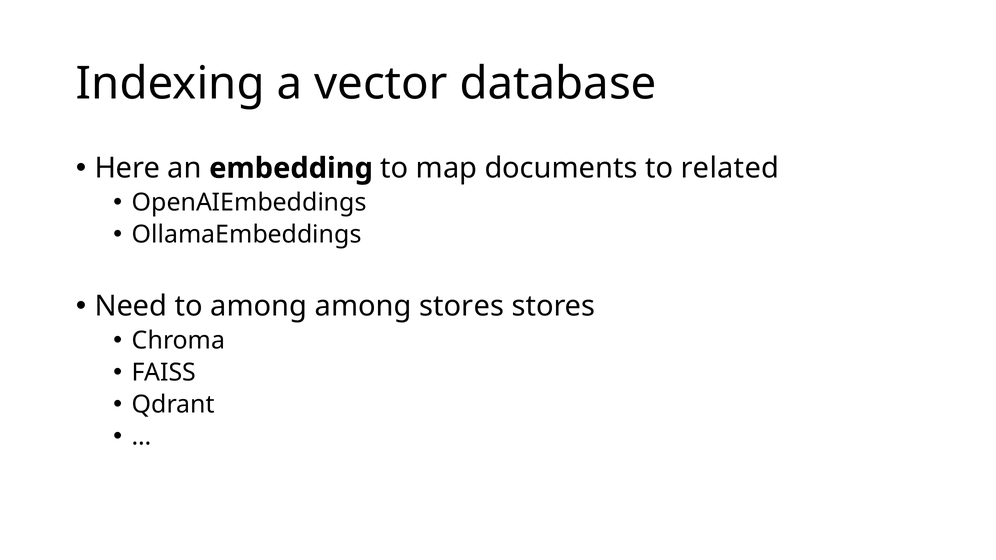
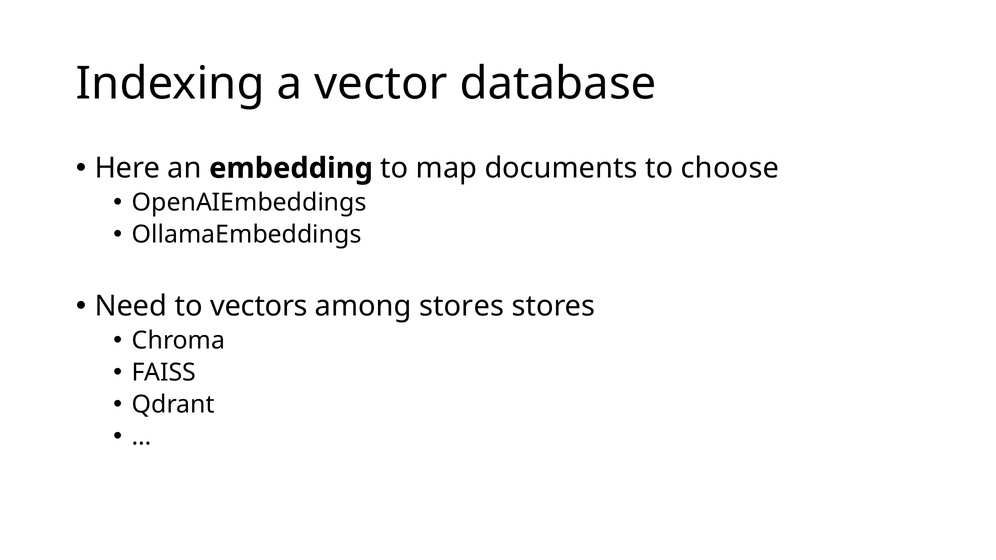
related: related -> choose
to among: among -> vectors
